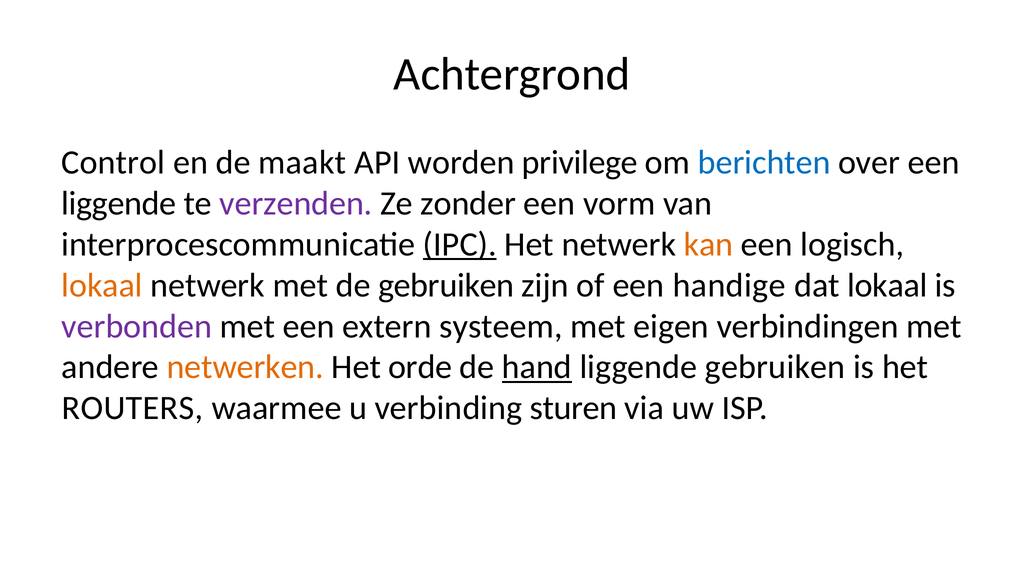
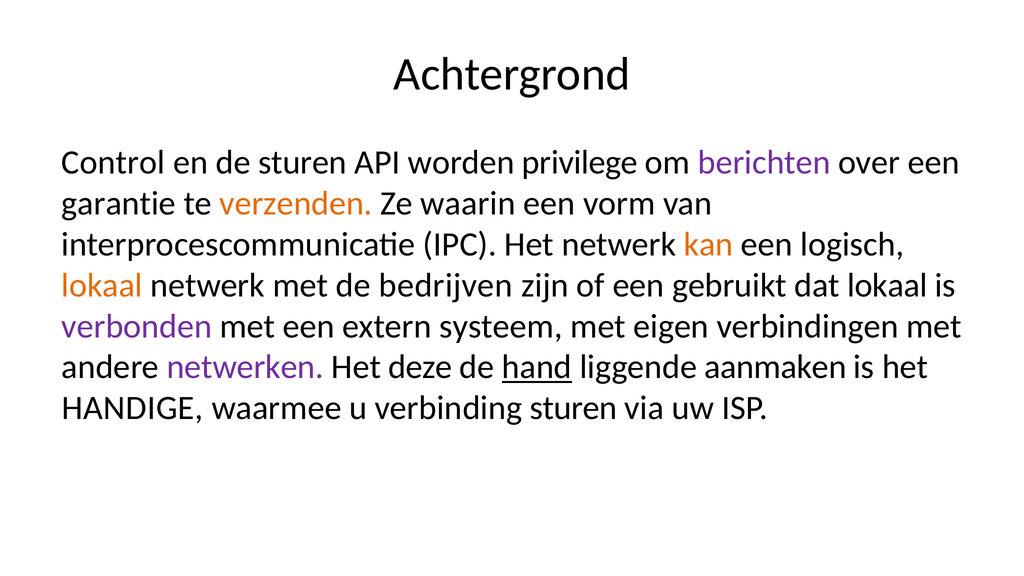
de maakt: maakt -> sturen
berichten colour: blue -> purple
liggende at (119, 203): liggende -> garantie
verzenden colour: purple -> orange
zonder: zonder -> waarin
IPC underline: present -> none
de gebruiken: gebruiken -> bedrijven
handige: handige -> gebruikt
netwerken colour: orange -> purple
orde: orde -> deze
liggende gebruiken: gebruiken -> aanmaken
ROUTERS: ROUTERS -> HANDIGE
